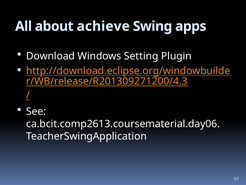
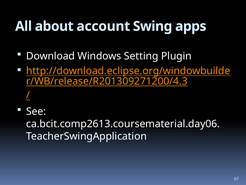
achieve: achieve -> account
